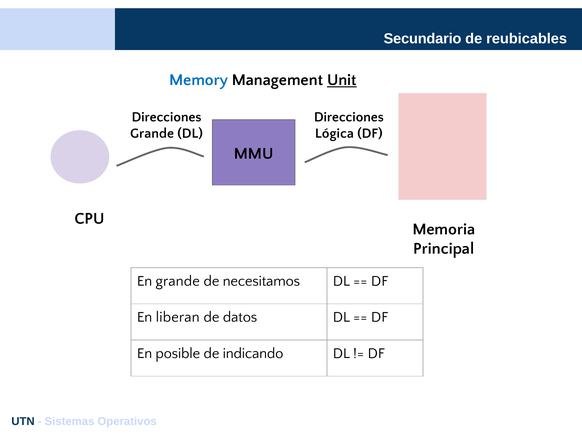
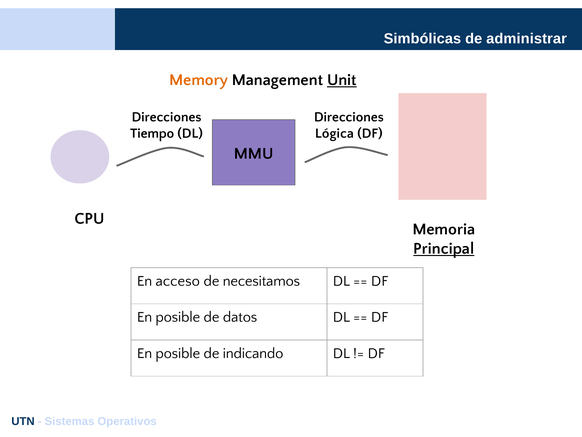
Secundario: Secundario -> Simbólicas
reubicables: reubicables -> administrar
Memory colour: blue -> orange
Grande at (152, 133): Grande -> Tiempo
Principal underline: none -> present
En grande: grande -> acceso
liberan at (178, 317): liberan -> posible
